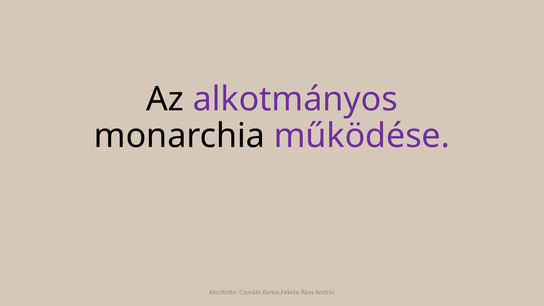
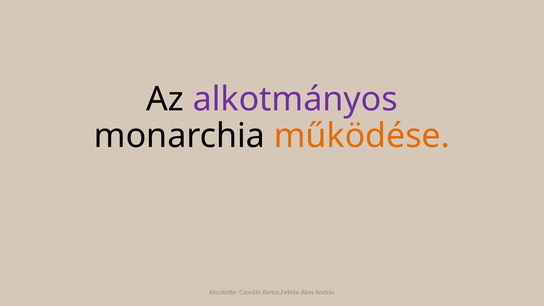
működése colour: purple -> orange
